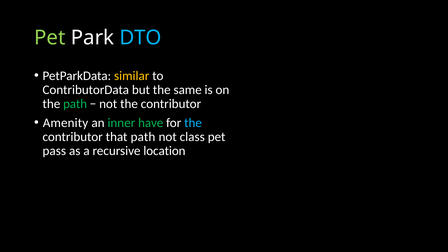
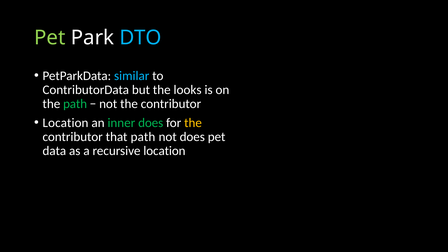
similar colour: yellow -> light blue
same: same -> looks
Amenity at (65, 123): Amenity -> Location
inner have: have -> does
the at (193, 123) colour: light blue -> yellow
not class: class -> does
pass: pass -> data
